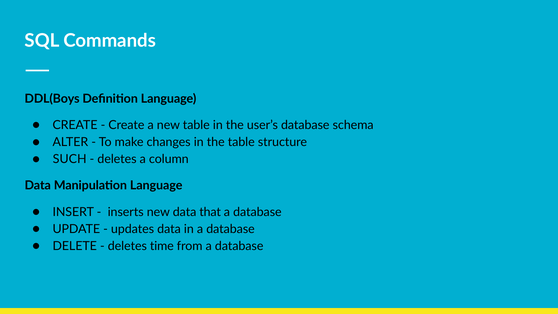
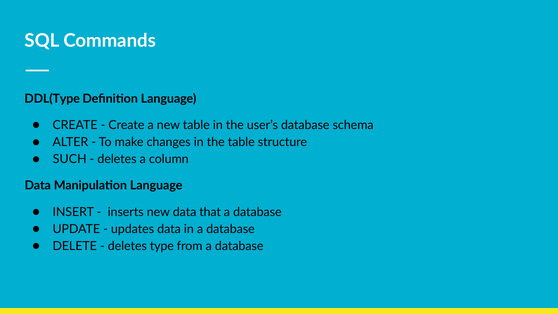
DDL(Boys: DDL(Boys -> DDL(Type
time: time -> type
